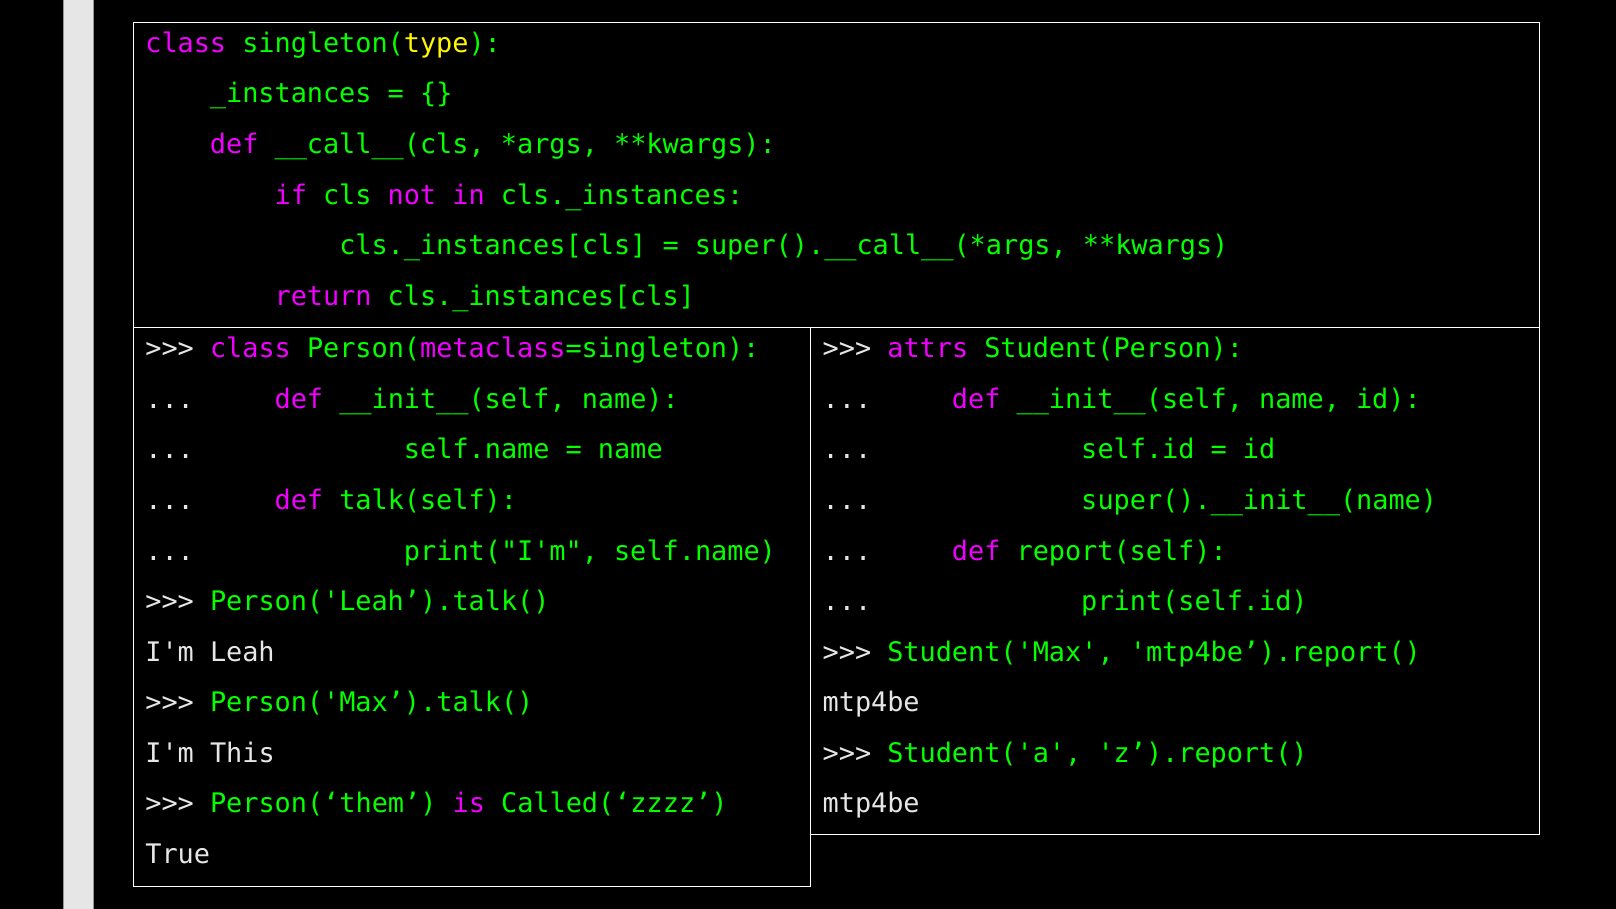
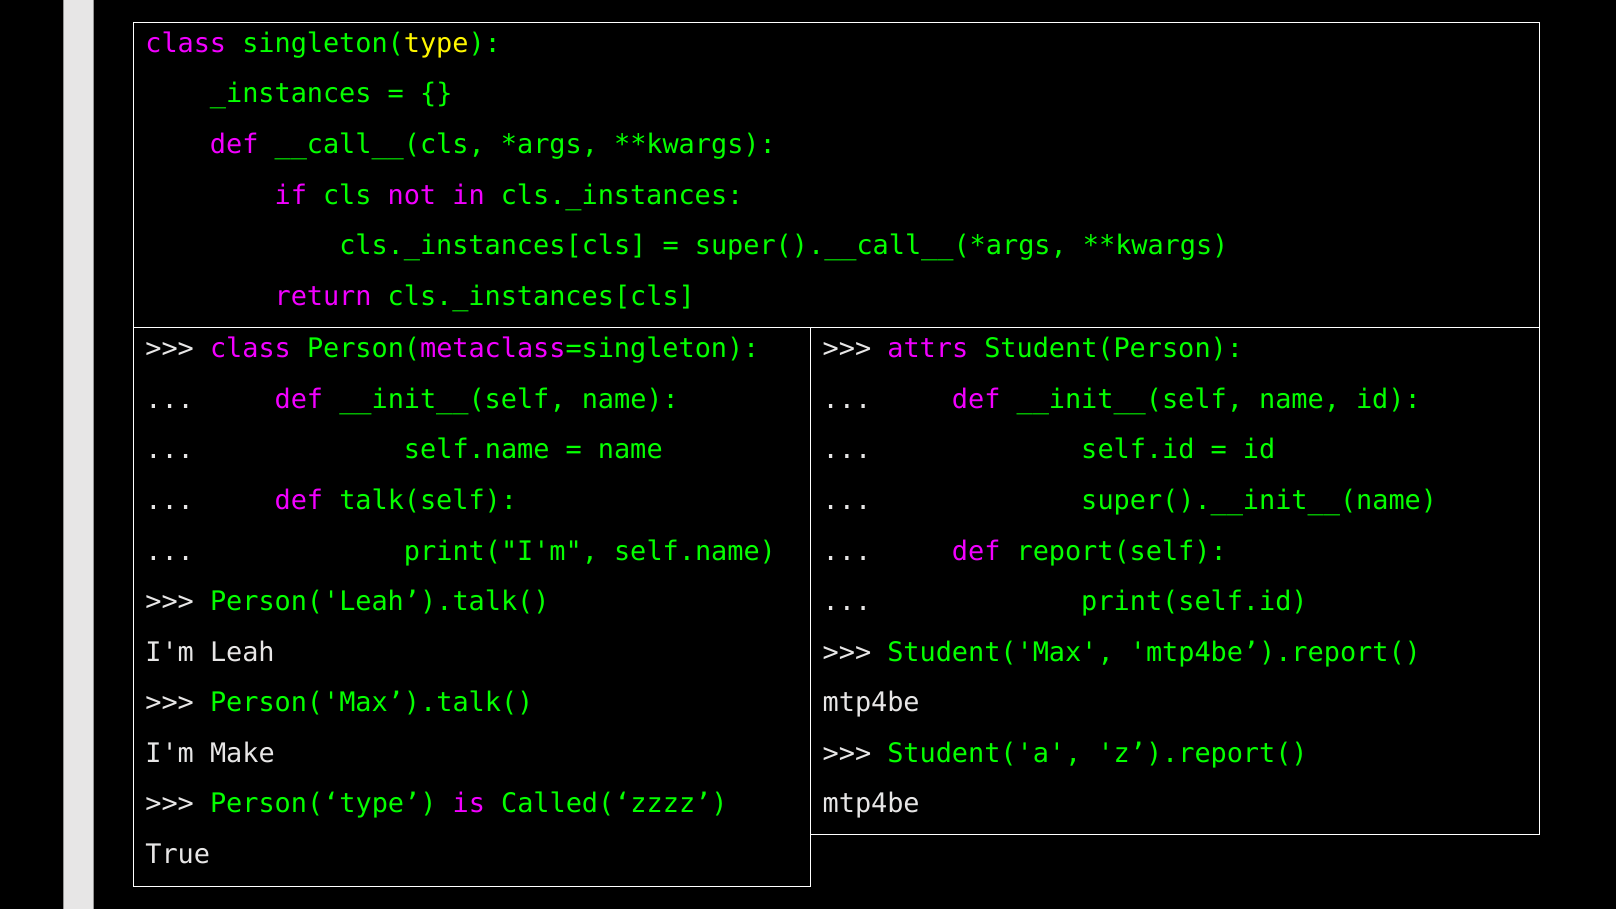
This: This -> Make
Person(‘them: Person(‘them -> Person(‘type
